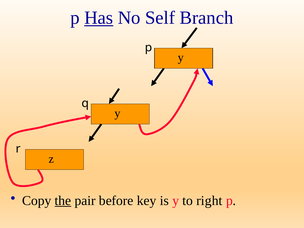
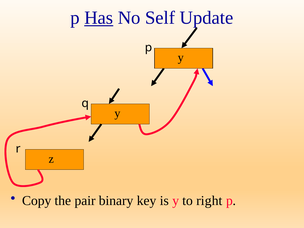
Branch: Branch -> Update
the underline: present -> none
before: before -> binary
